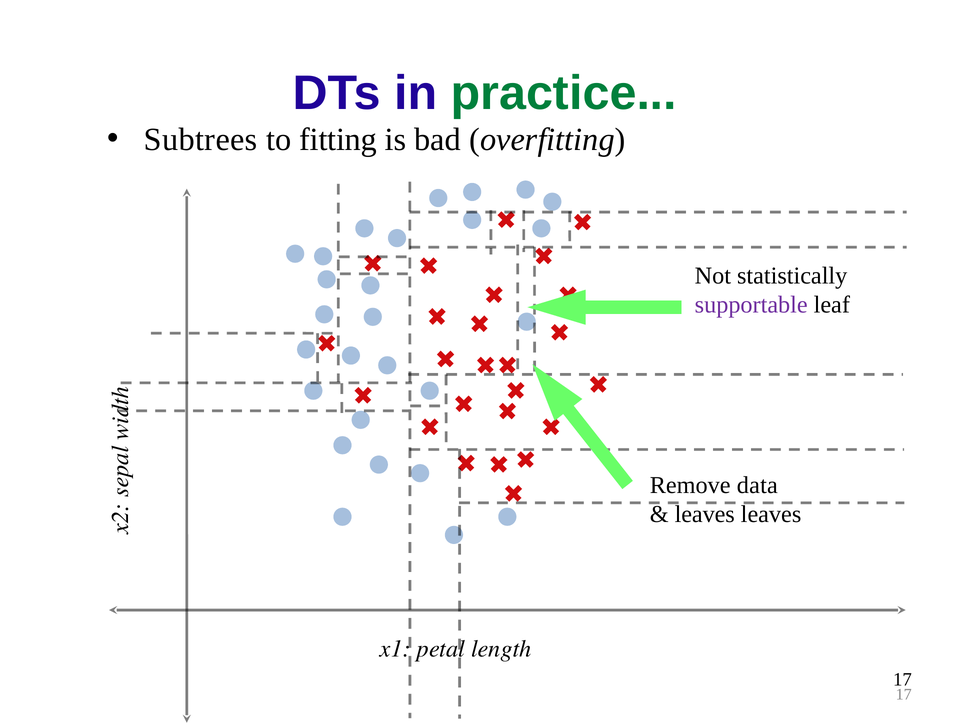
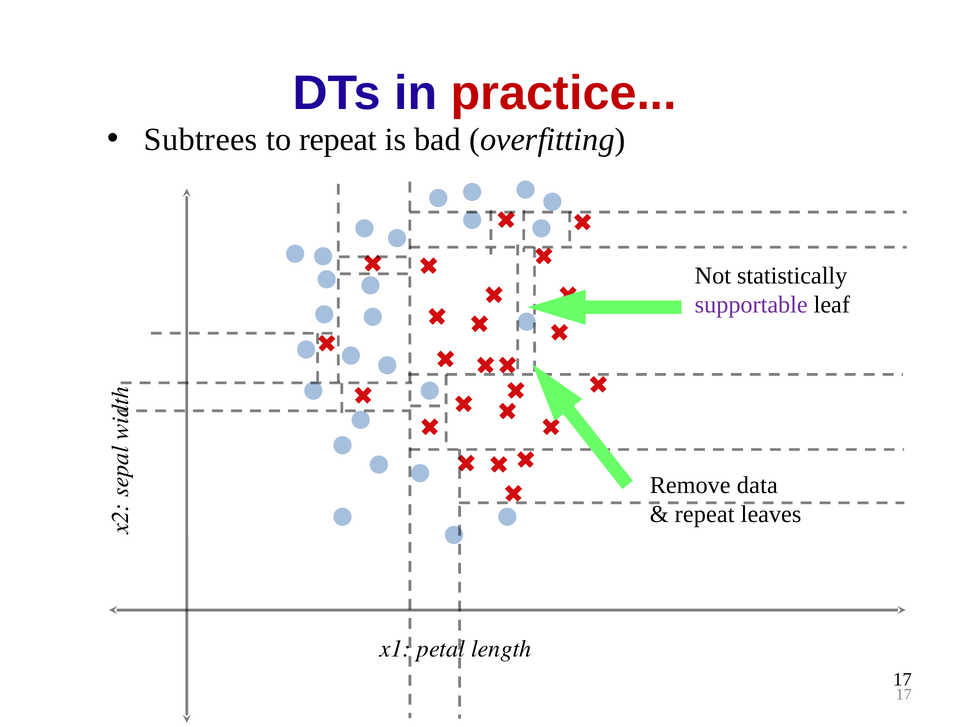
practice colour: green -> red
to fitting: fitting -> repeat
leaves at (705, 514): leaves -> repeat
